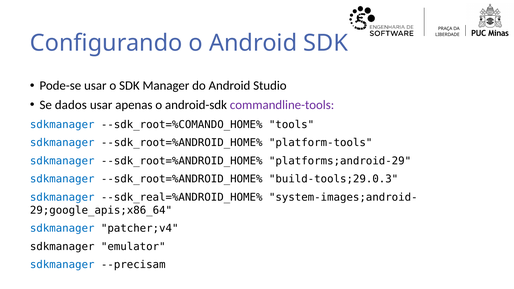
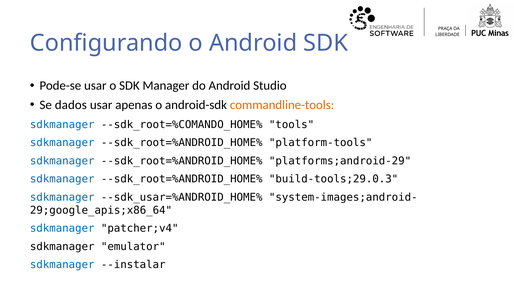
commandline-tools colour: purple -> orange
--sdk_real=%ANDROID_HOME%: --sdk_real=%ANDROID_HOME% -> --sdk_usar=%ANDROID_HOME%
--precisam: --precisam -> --instalar
